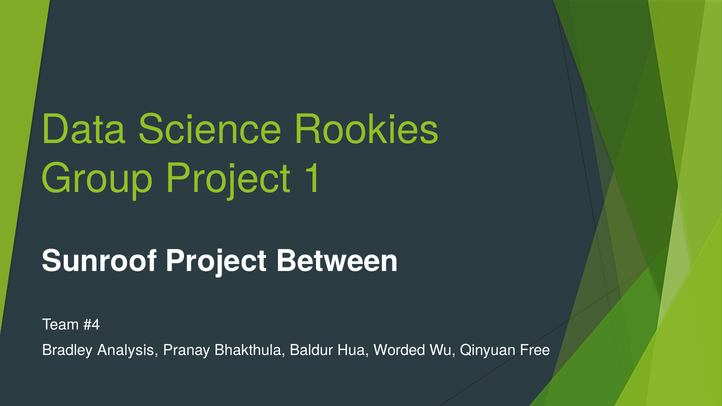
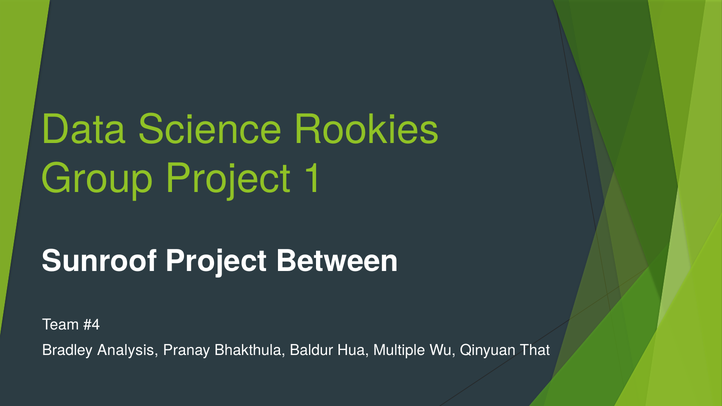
Worded: Worded -> Multiple
Free: Free -> That
